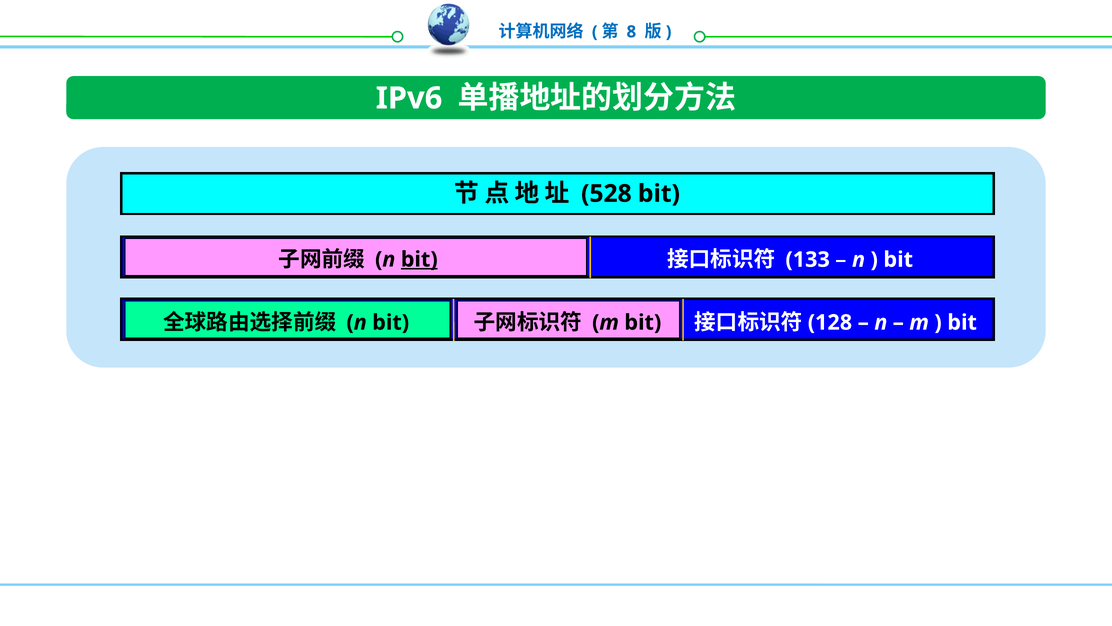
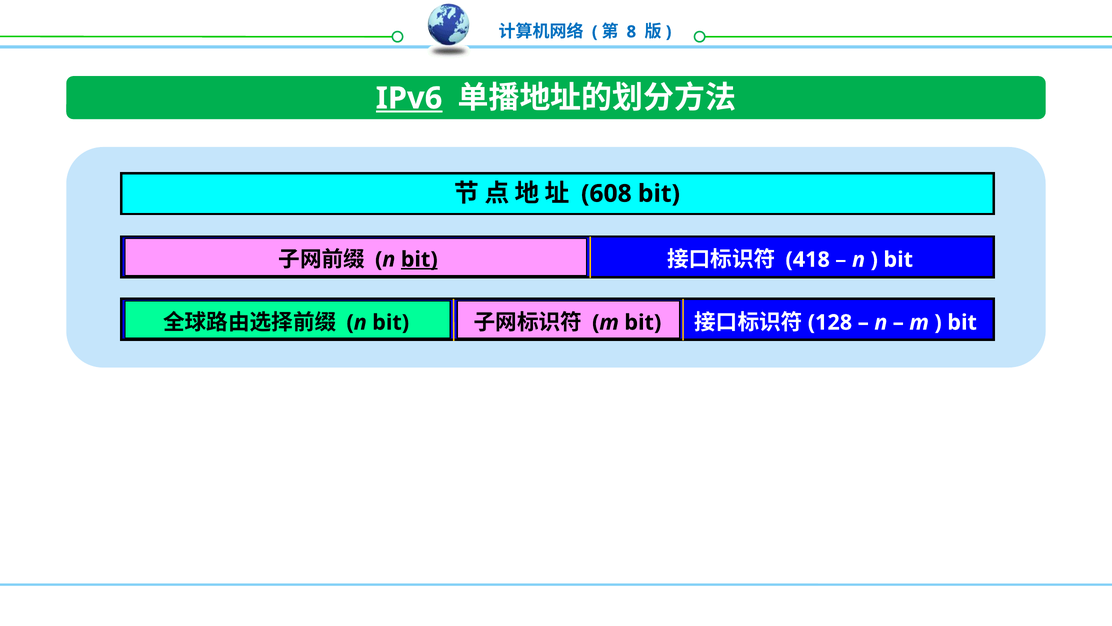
IPv6 underline: none -> present
528: 528 -> 608
133: 133 -> 418
